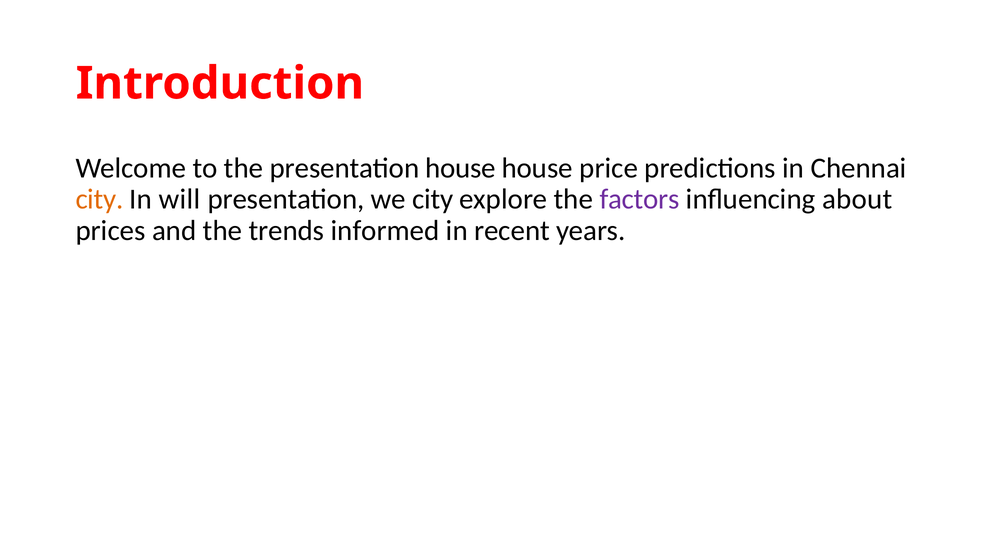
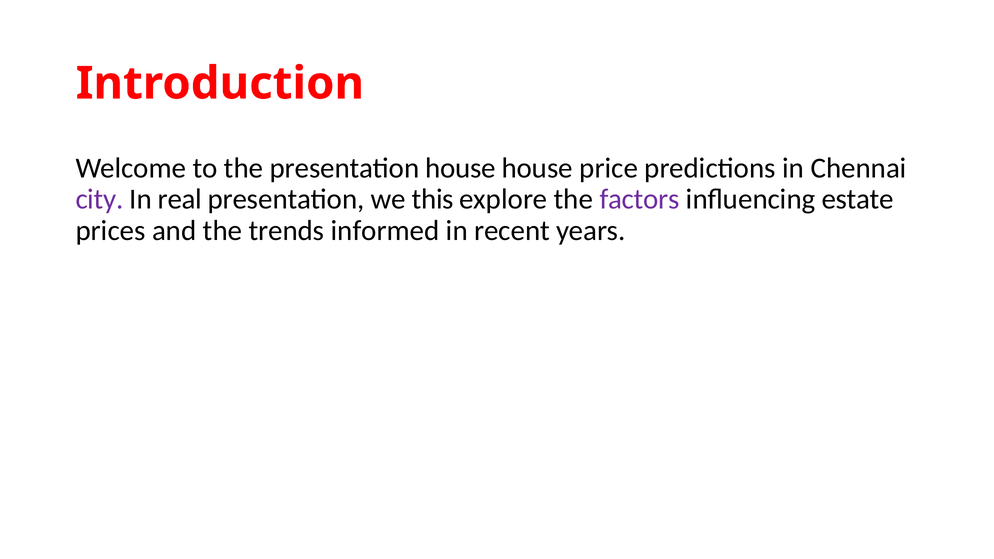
city at (99, 199) colour: orange -> purple
will: will -> real
we city: city -> this
about: about -> estate
